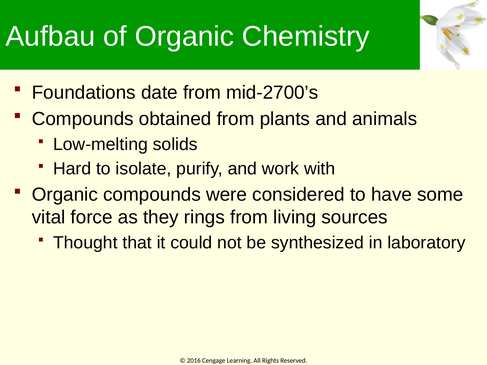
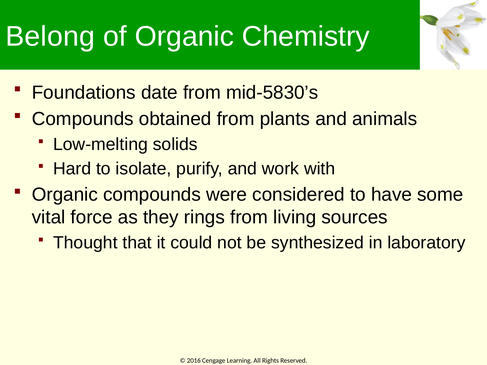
Aufbau: Aufbau -> Belong
mid-2700’s: mid-2700’s -> mid-5830’s
